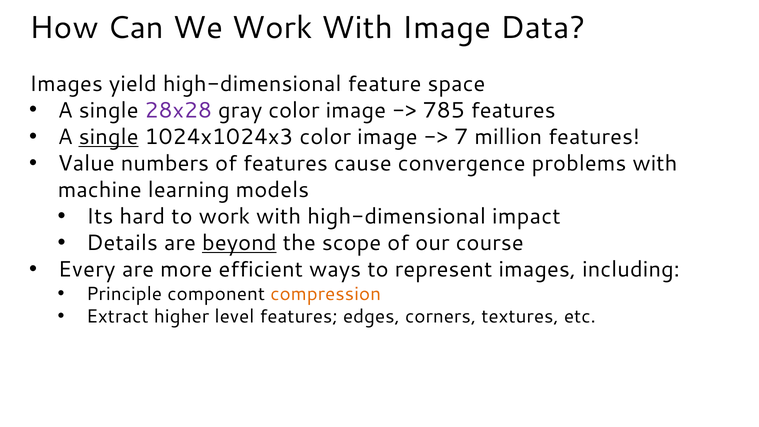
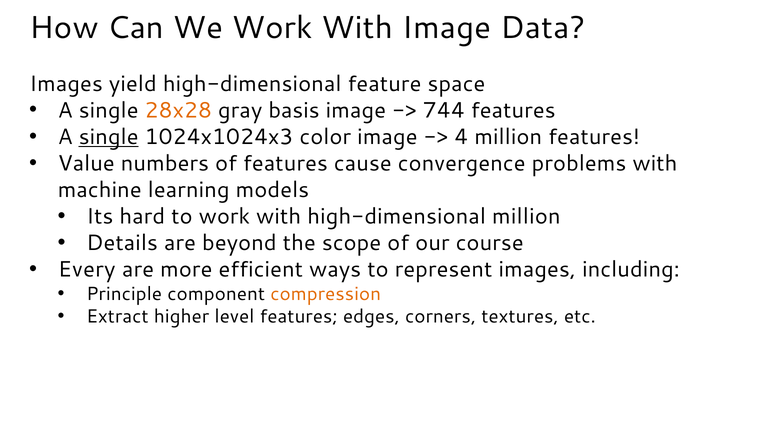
28x28 colour: purple -> orange
gray color: color -> basis
785: 785 -> 744
7: 7 -> 4
high-dimensional impact: impact -> million
beyond underline: present -> none
